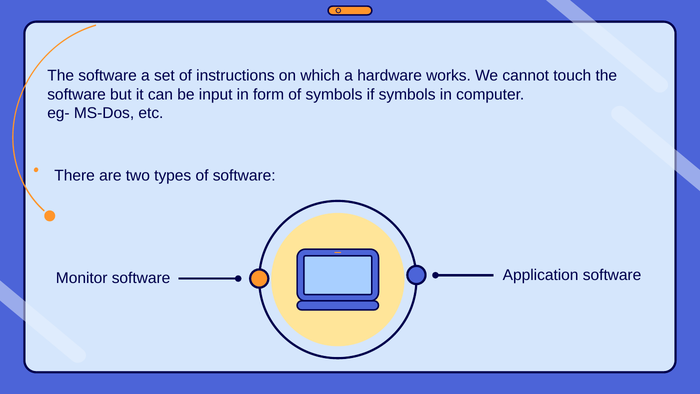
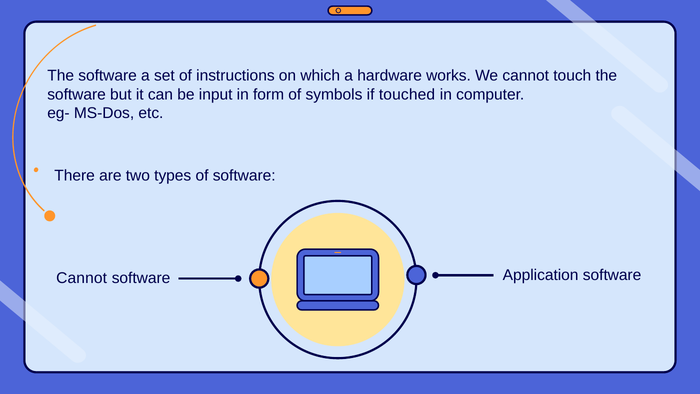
if symbols: symbols -> touched
Monitor at (82, 278): Monitor -> Cannot
